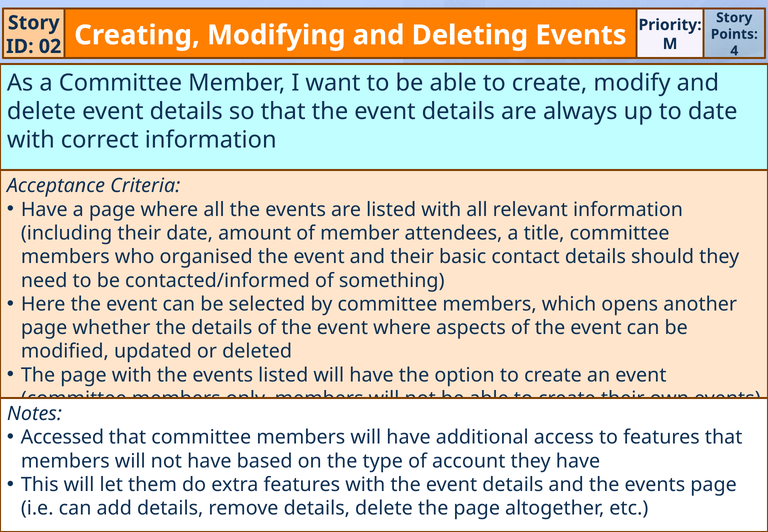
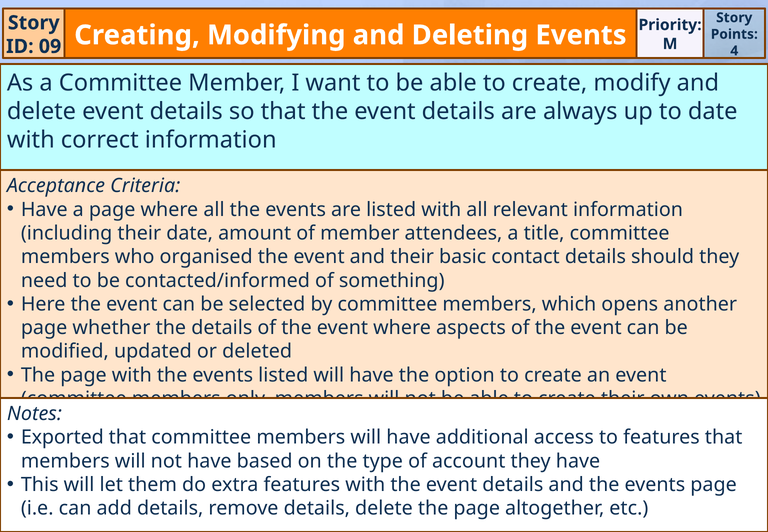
02: 02 -> 09
Accessed: Accessed -> Exported
